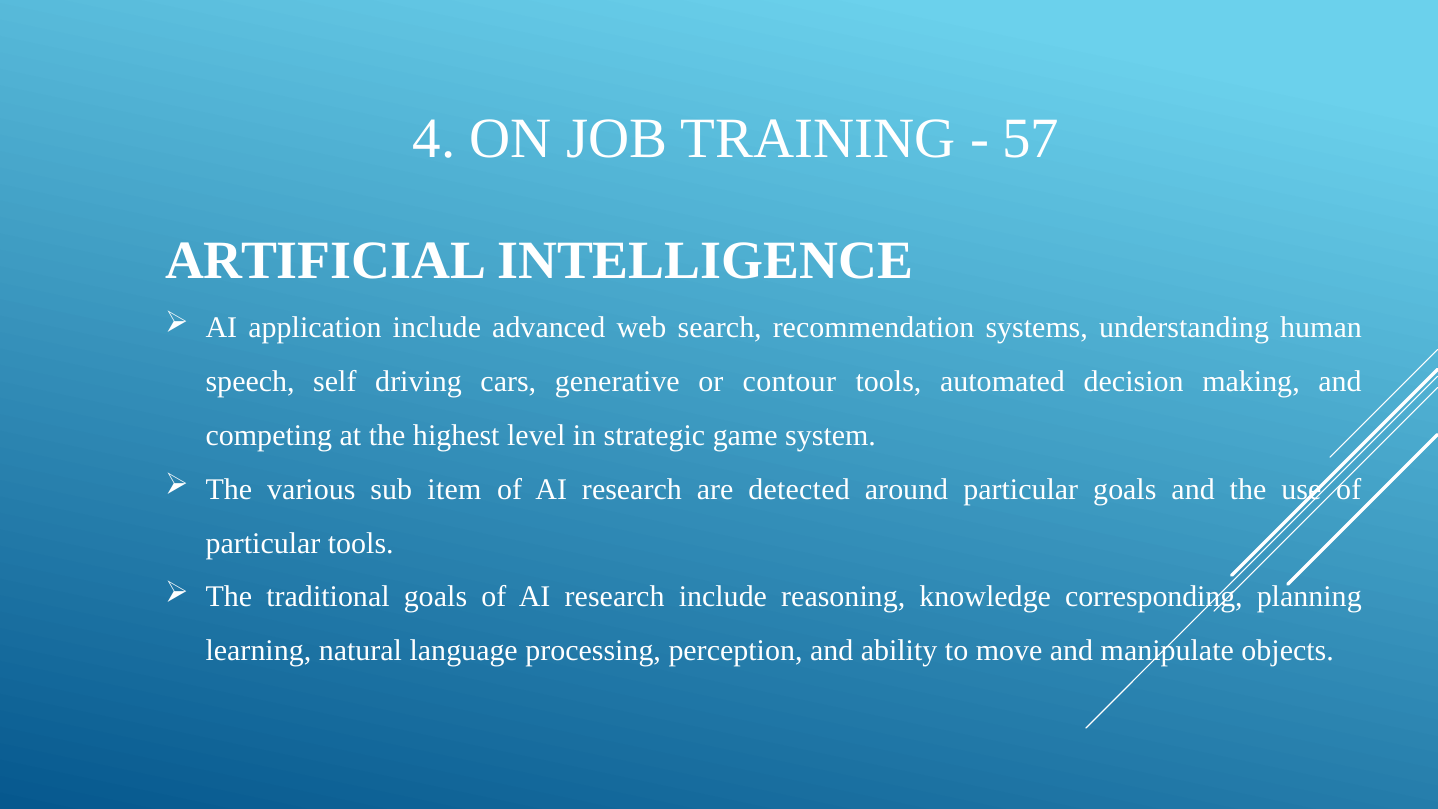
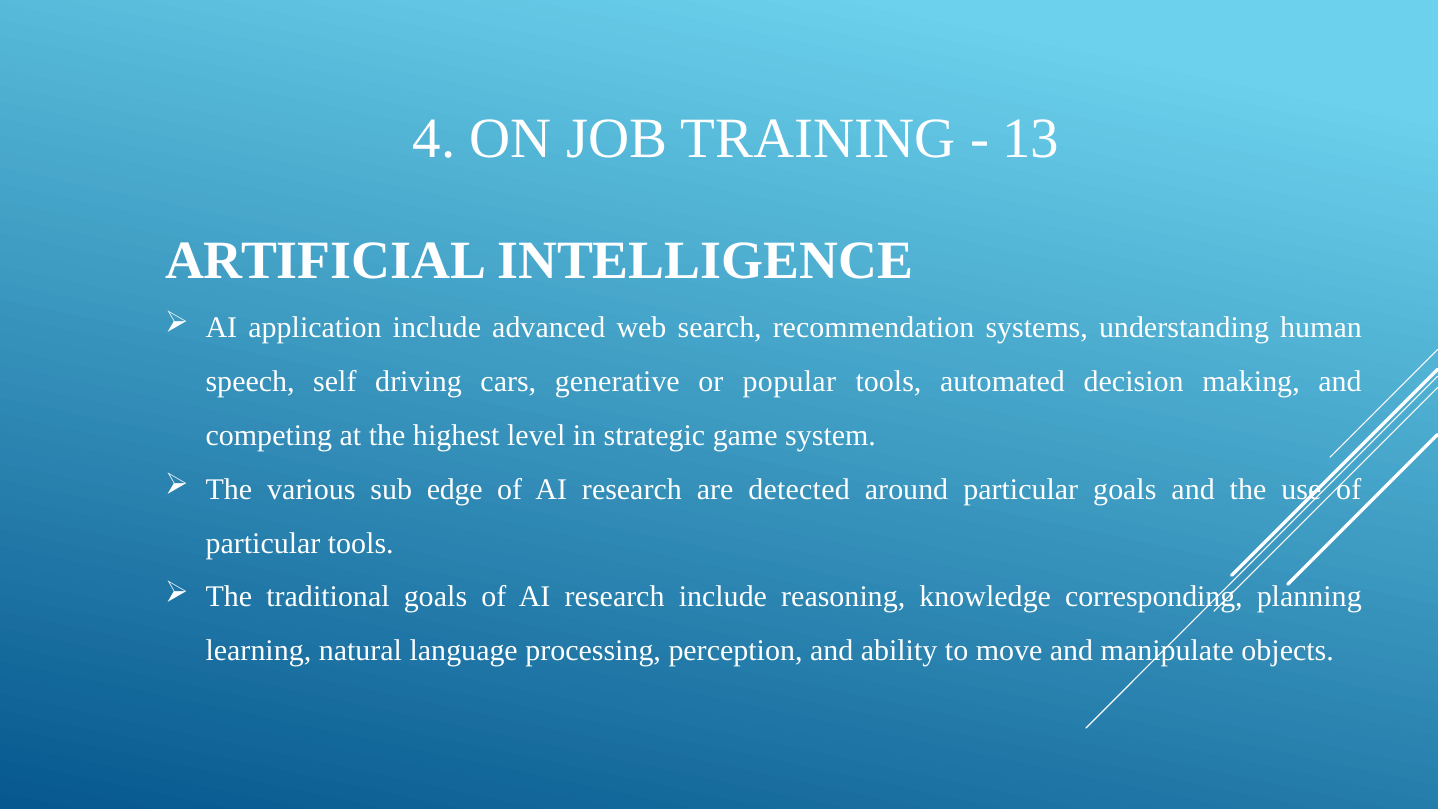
57: 57 -> 13
contour: contour -> popular
item: item -> edge
